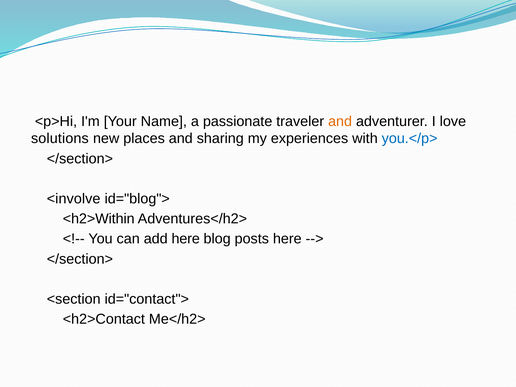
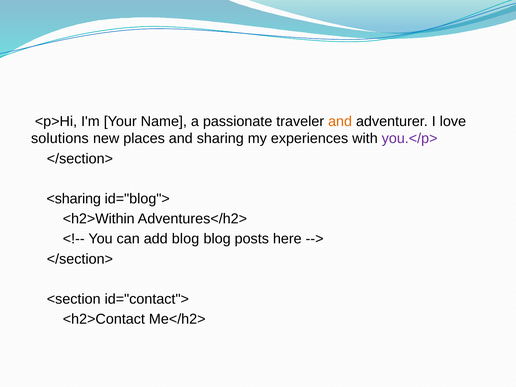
you.</p> colour: blue -> purple
<involve: <involve -> <sharing
add here: here -> blog
